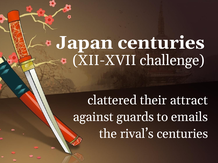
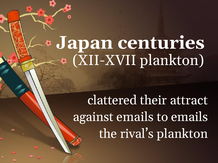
XII-XVII challenge: challenge -> plankton
against guards: guards -> emails
rival’s centuries: centuries -> plankton
